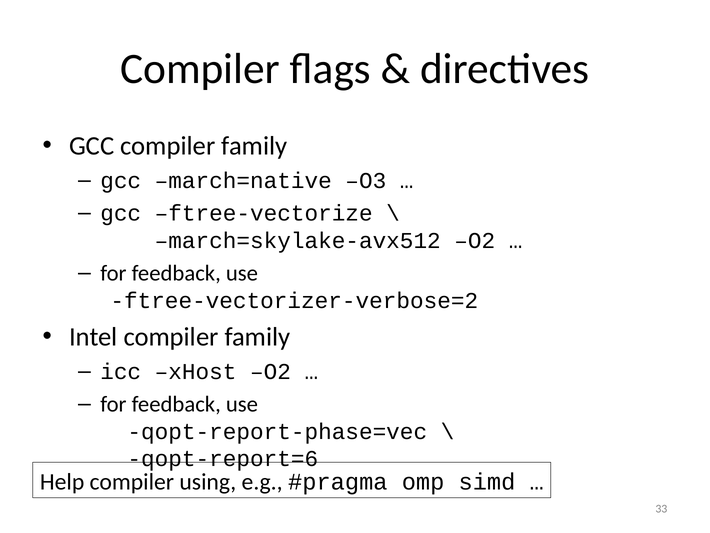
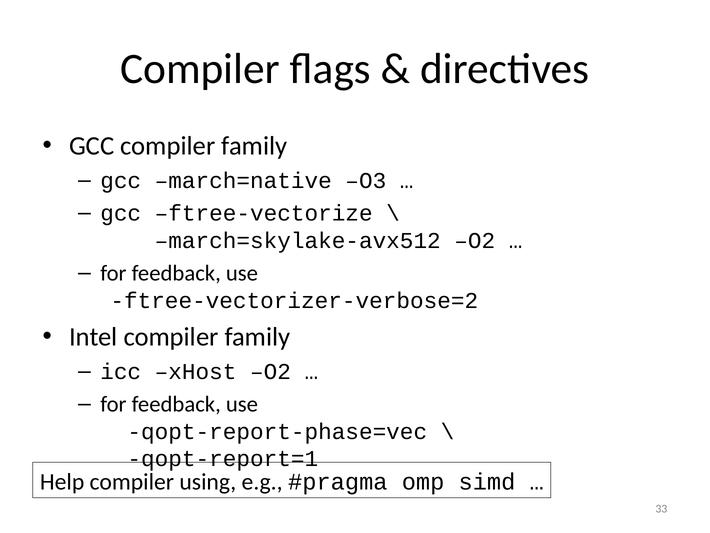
qopt-report=6: qopt-report=6 -> qopt-report=1
